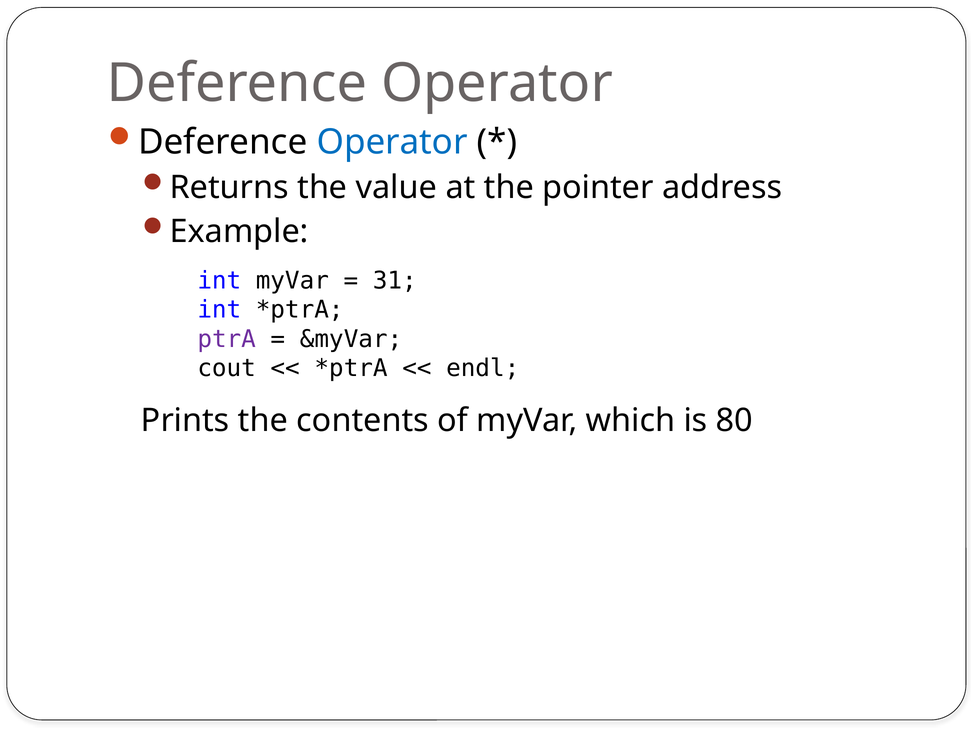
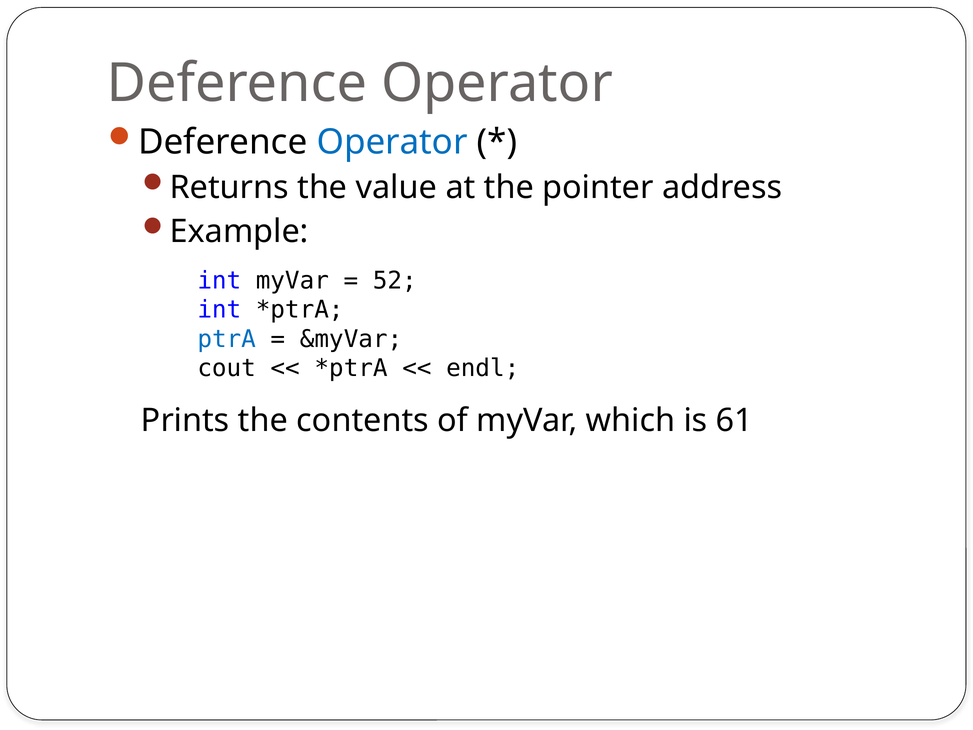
31: 31 -> 52
ptrA colour: purple -> blue
80: 80 -> 61
